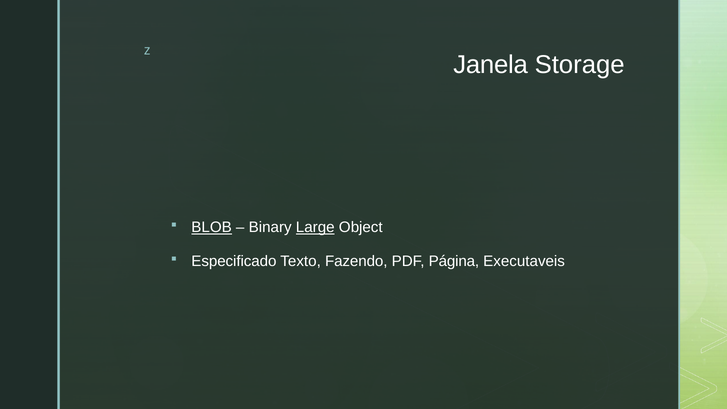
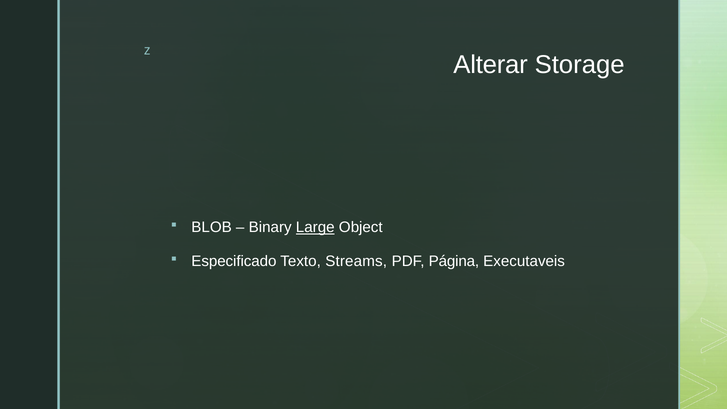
Janela: Janela -> Alterar
BLOB underline: present -> none
Fazendo: Fazendo -> Streams
